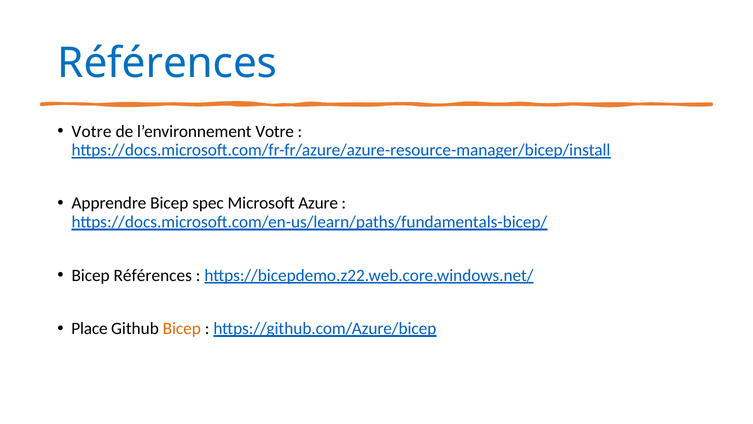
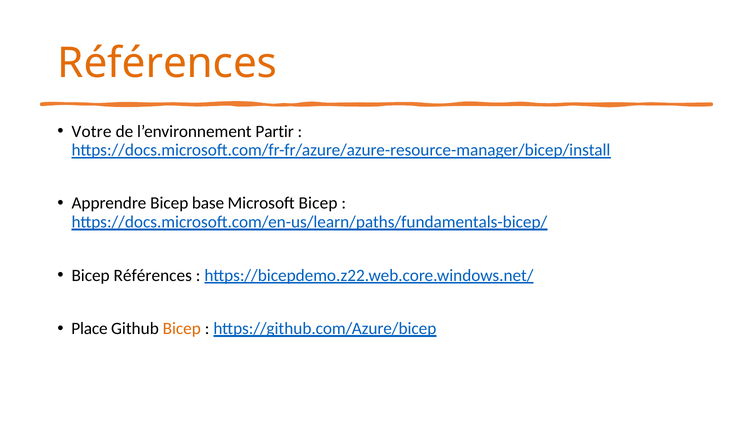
Références at (167, 63) colour: blue -> orange
l’environnement Votre: Votre -> Partir
spec: spec -> base
Microsoft Azure: Azure -> Bicep
